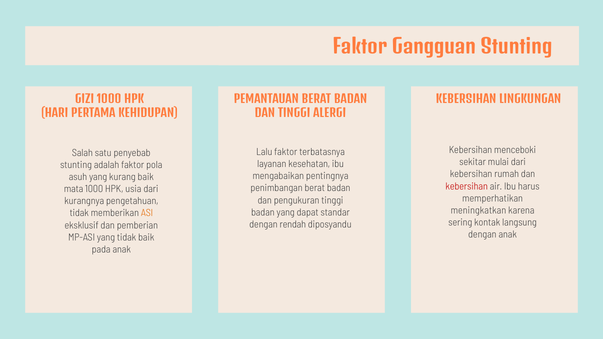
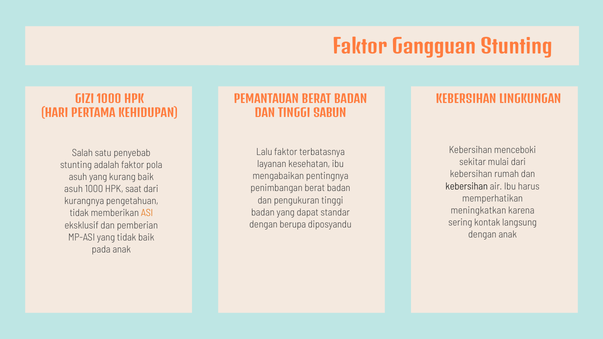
ALERGI: ALERGI -> SABUN
kebersihan at (467, 186) colour: red -> black
mata at (74, 189): mata -> asuh
usia: usia -> saat
rendah: rendah -> berupa
